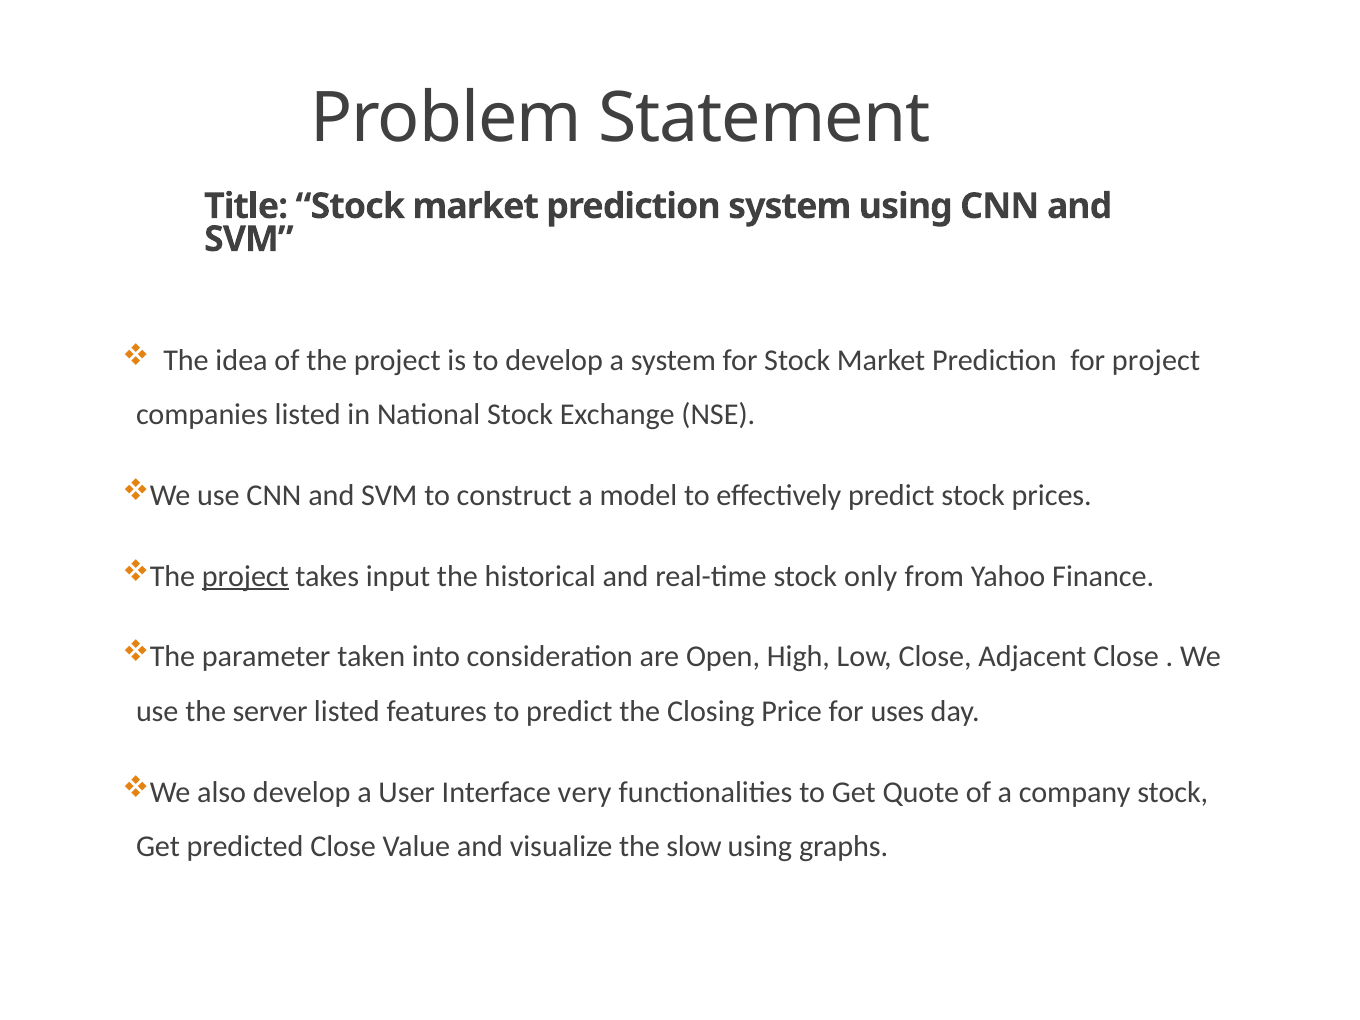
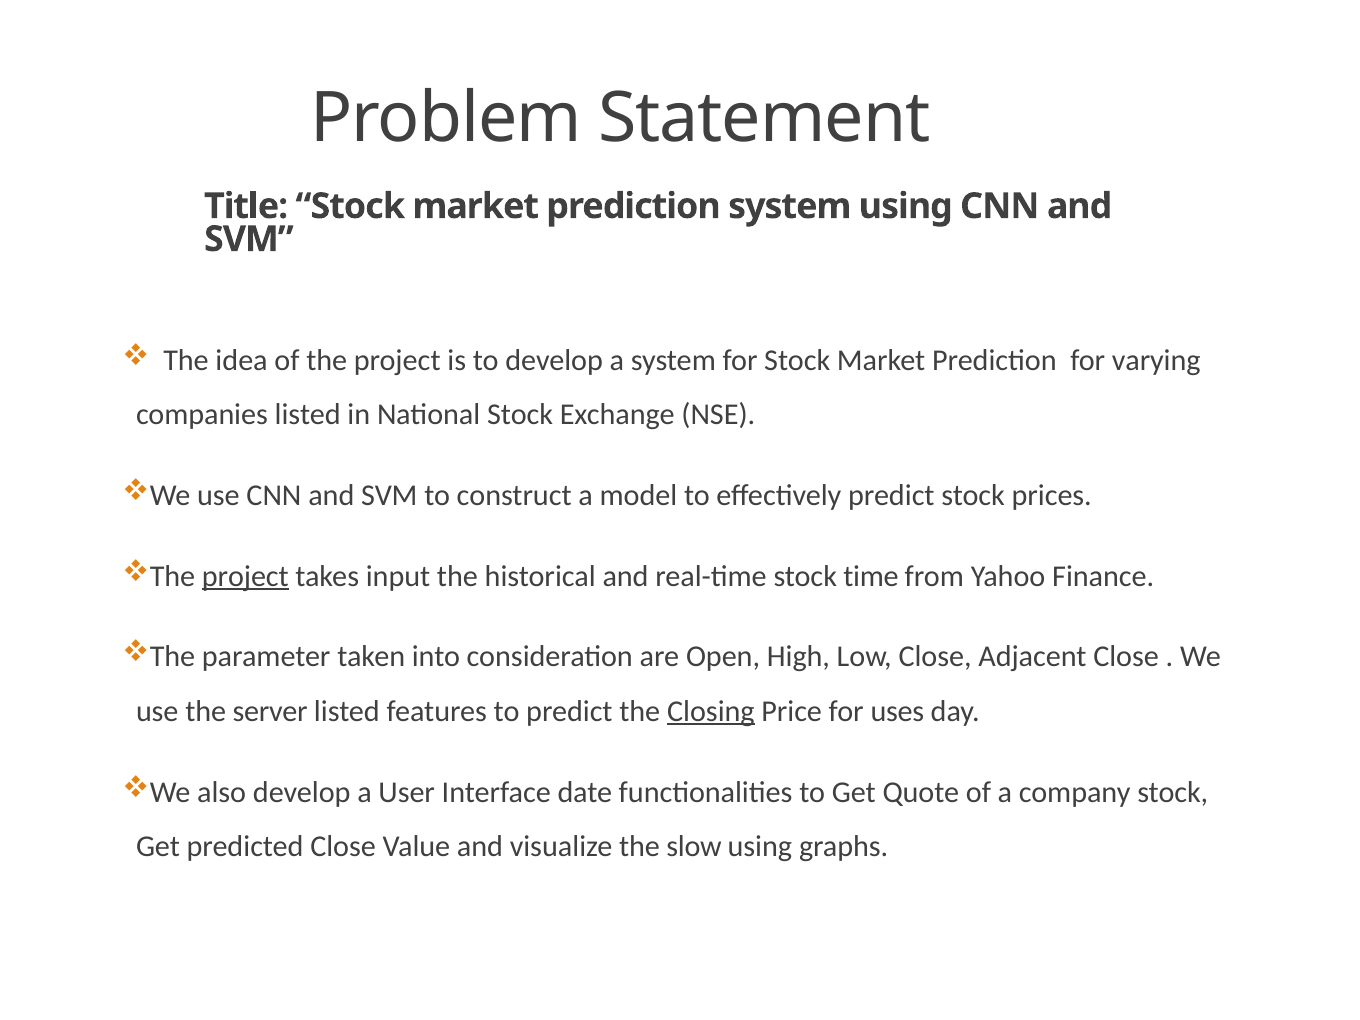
for project: project -> varying
only: only -> time
Closing underline: none -> present
very: very -> date
